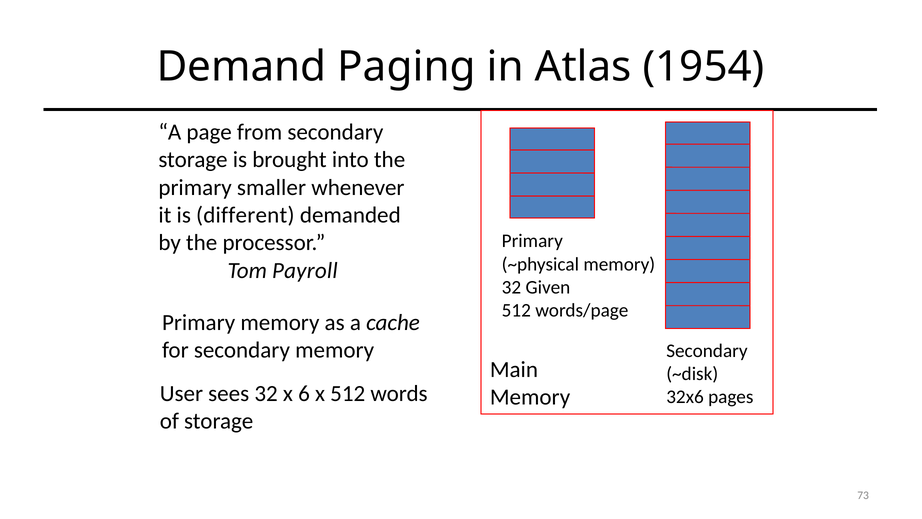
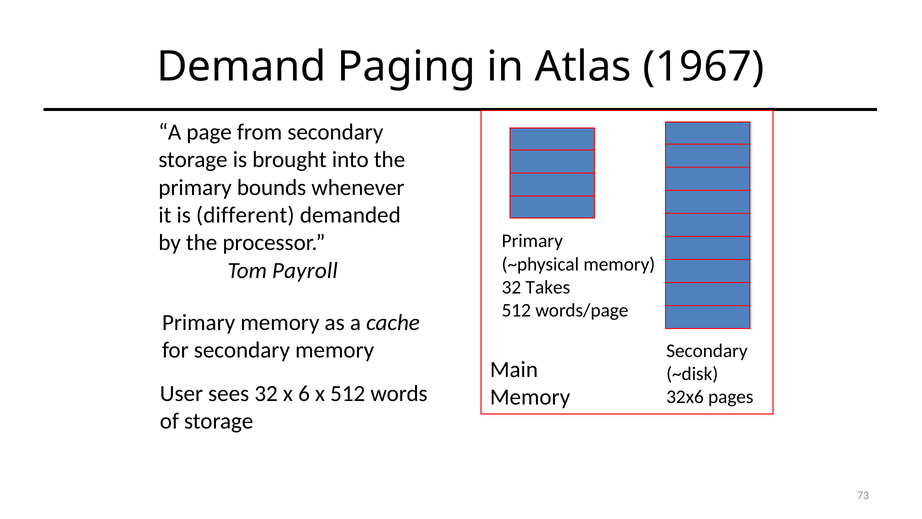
1954: 1954 -> 1967
smaller: smaller -> bounds
Given: Given -> Takes
